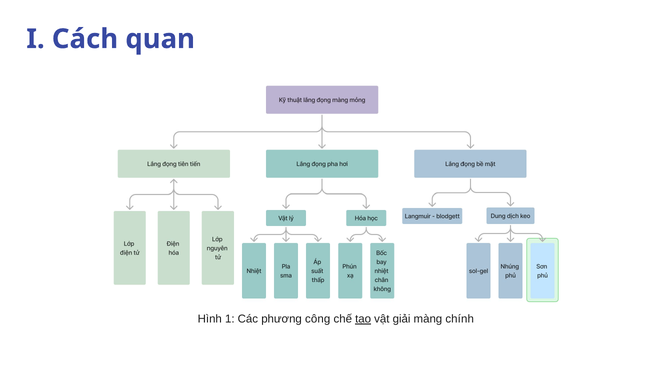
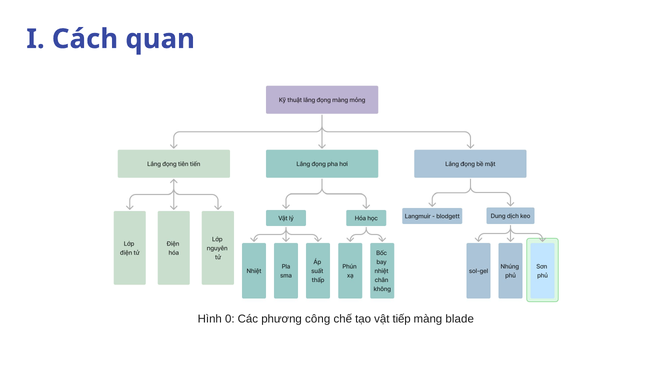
1: 1 -> 0
tạo underline: present -> none
giải: giải -> tiếp
chính: chính -> blade
